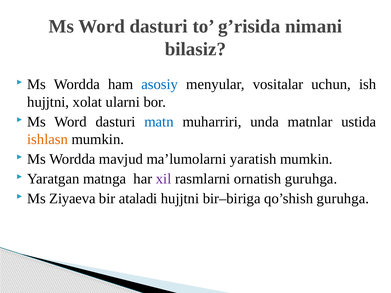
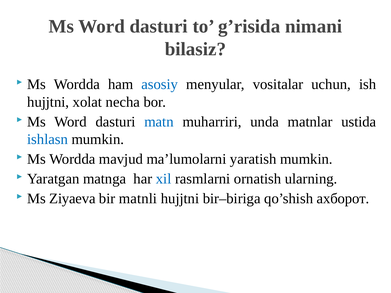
ularni: ularni -> necha
ishlasn colour: orange -> blue
xil colour: purple -> blue
ornatish guruhga: guruhga -> ularning
ataladi: ataladi -> matnli
qo’shish guruhga: guruhga -> ахборот
